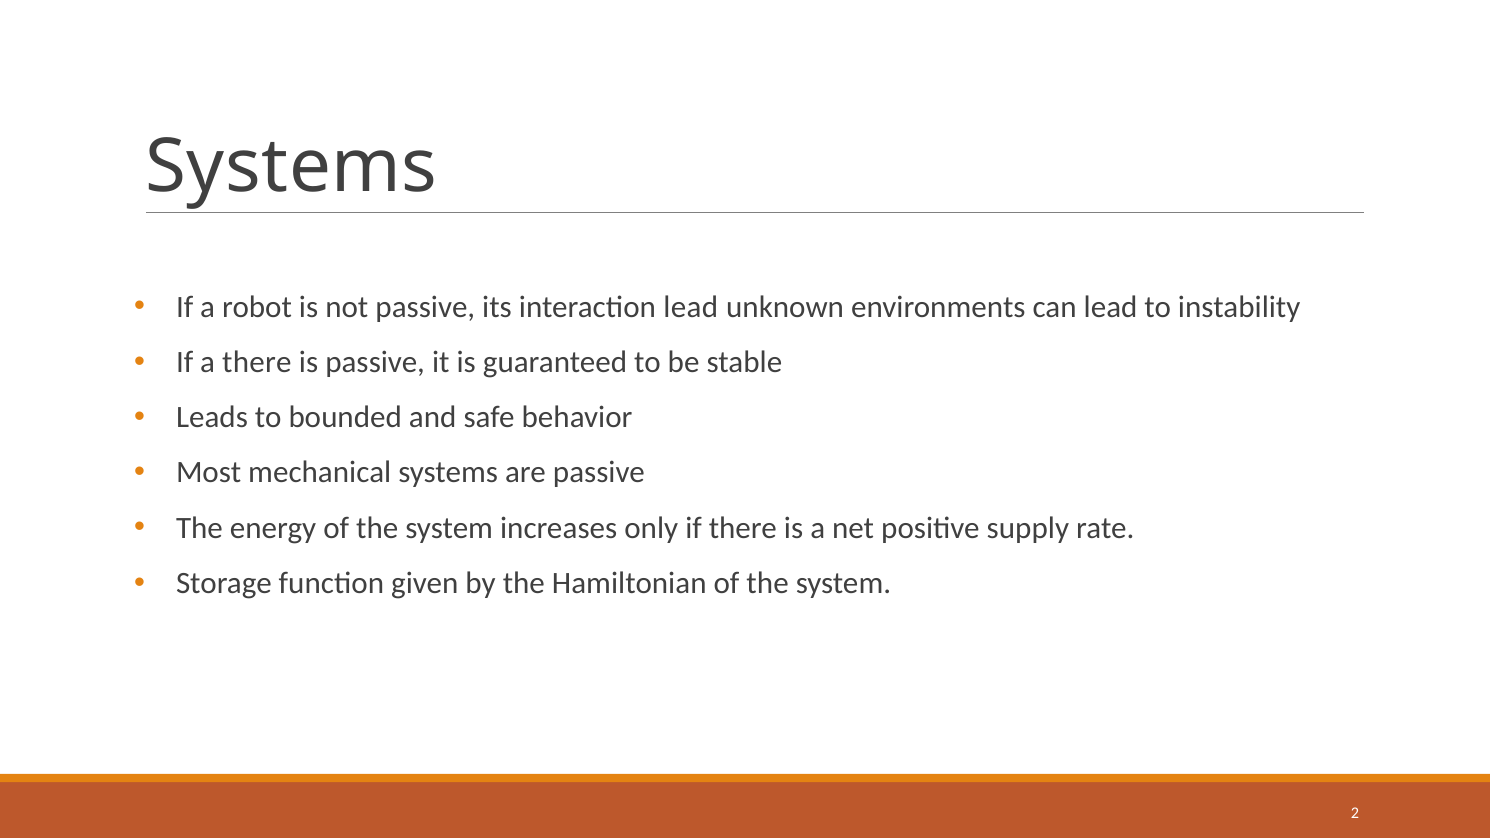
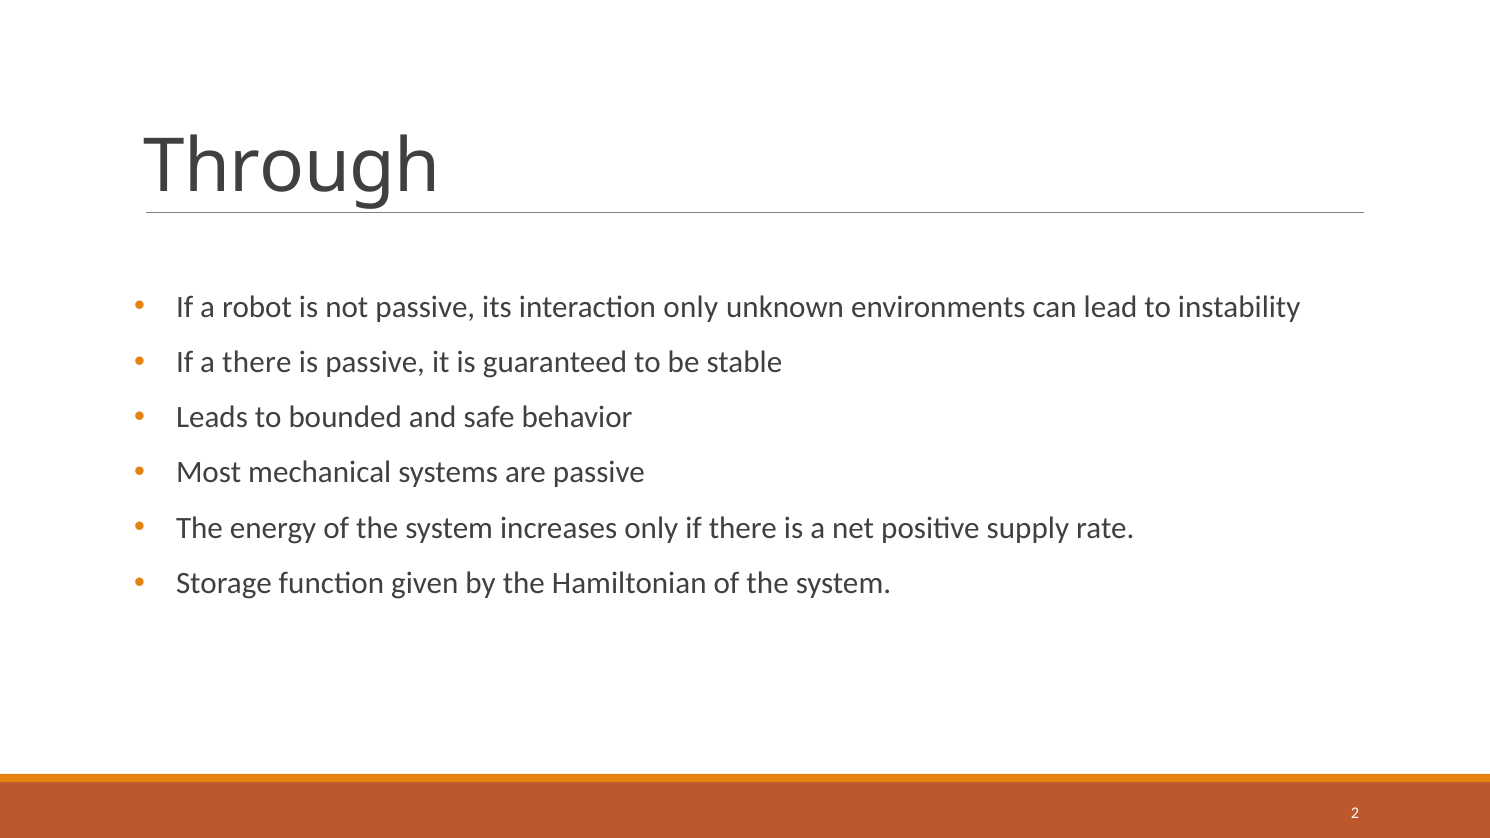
Systems at (291, 167): Systems -> Through
interaction lead: lead -> only
